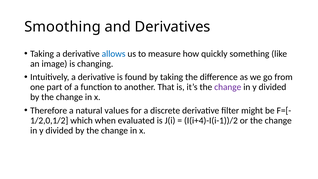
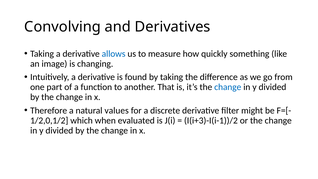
Smoothing: Smoothing -> Convolving
change at (228, 87) colour: purple -> blue
I(i+4)-I(i-1))/2: I(i+4)-I(i-1))/2 -> I(i+3)-I(i-1))/2
